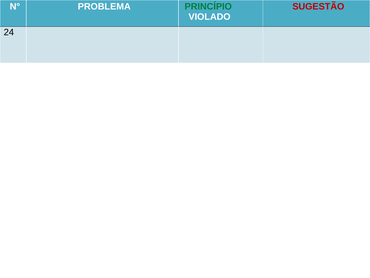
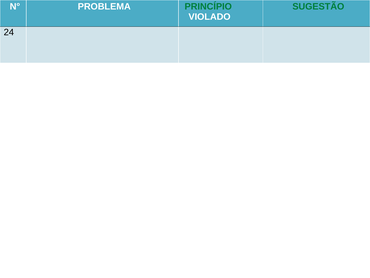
SUGESTÃO colour: red -> green
